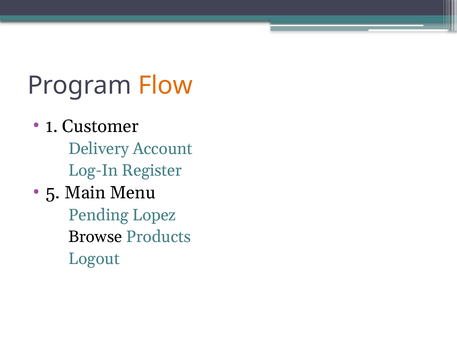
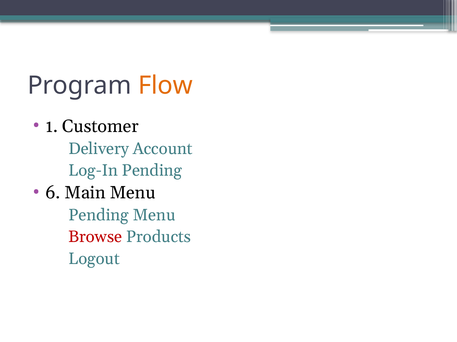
Log-In Register: Register -> Pending
5: 5 -> 6
Pending Lopez: Lopez -> Menu
Browse colour: black -> red
